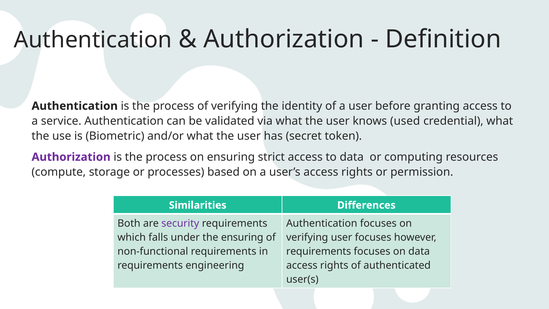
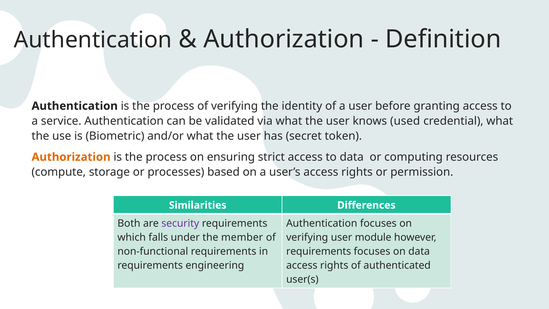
Authorization at (71, 157) colour: purple -> orange
the ensuring: ensuring -> member
user focuses: focuses -> module
